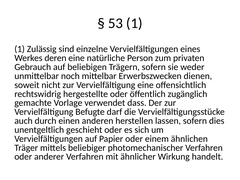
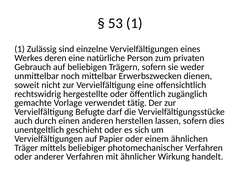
dass: dass -> tätig
